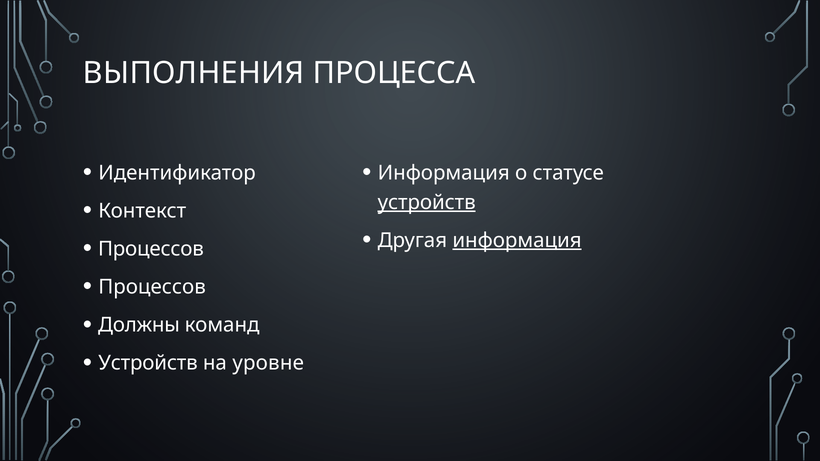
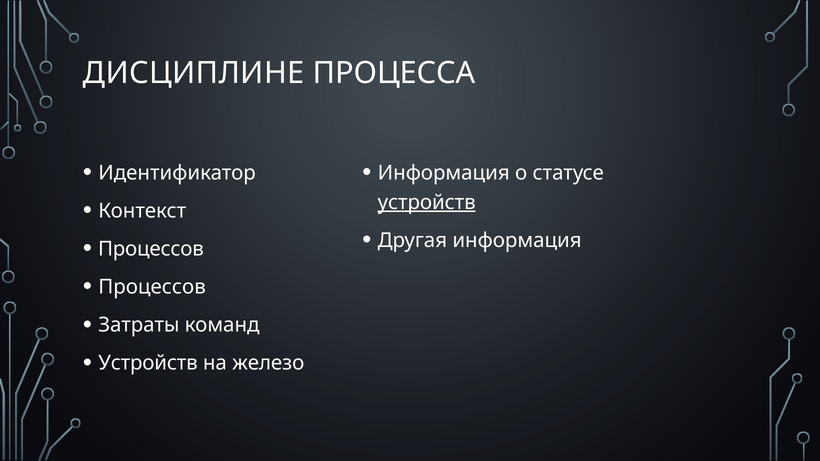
ВЫПОЛНЕНИЯ: ВЫПОЛНЕНИЯ -> ДИСЦИПЛИНЕ
информация at (517, 241) underline: present -> none
Должны: Должны -> Затраты
уровне: уровне -> железо
